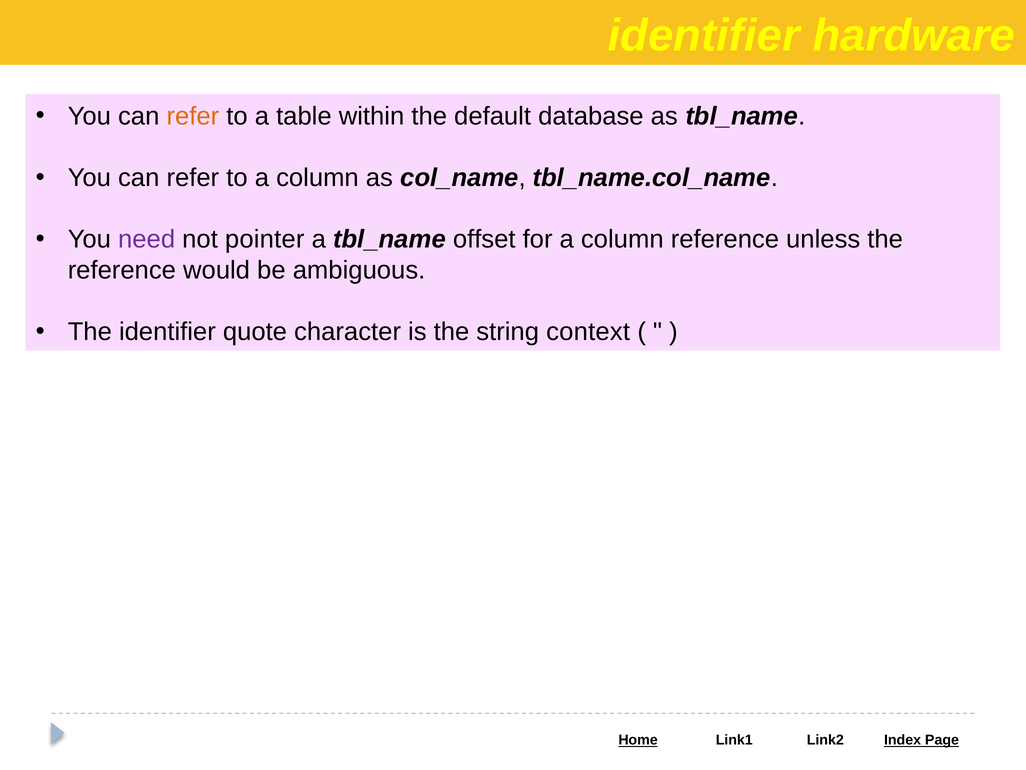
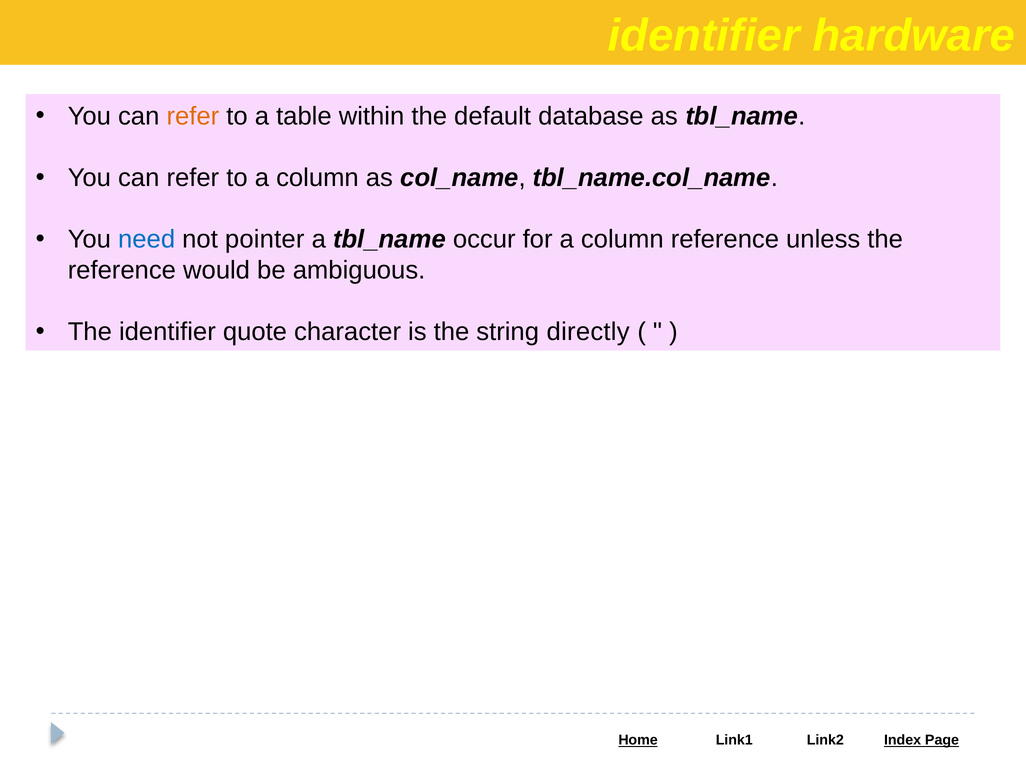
need colour: purple -> blue
offset: offset -> occur
context: context -> directly
